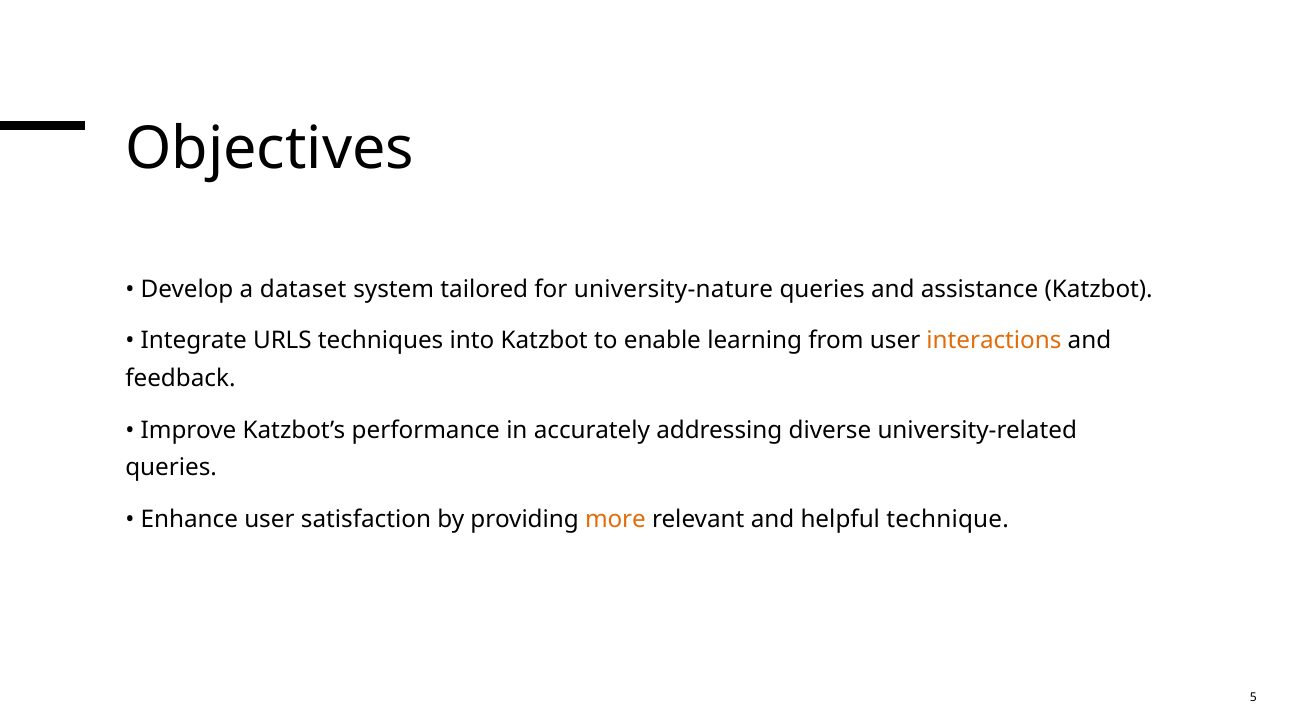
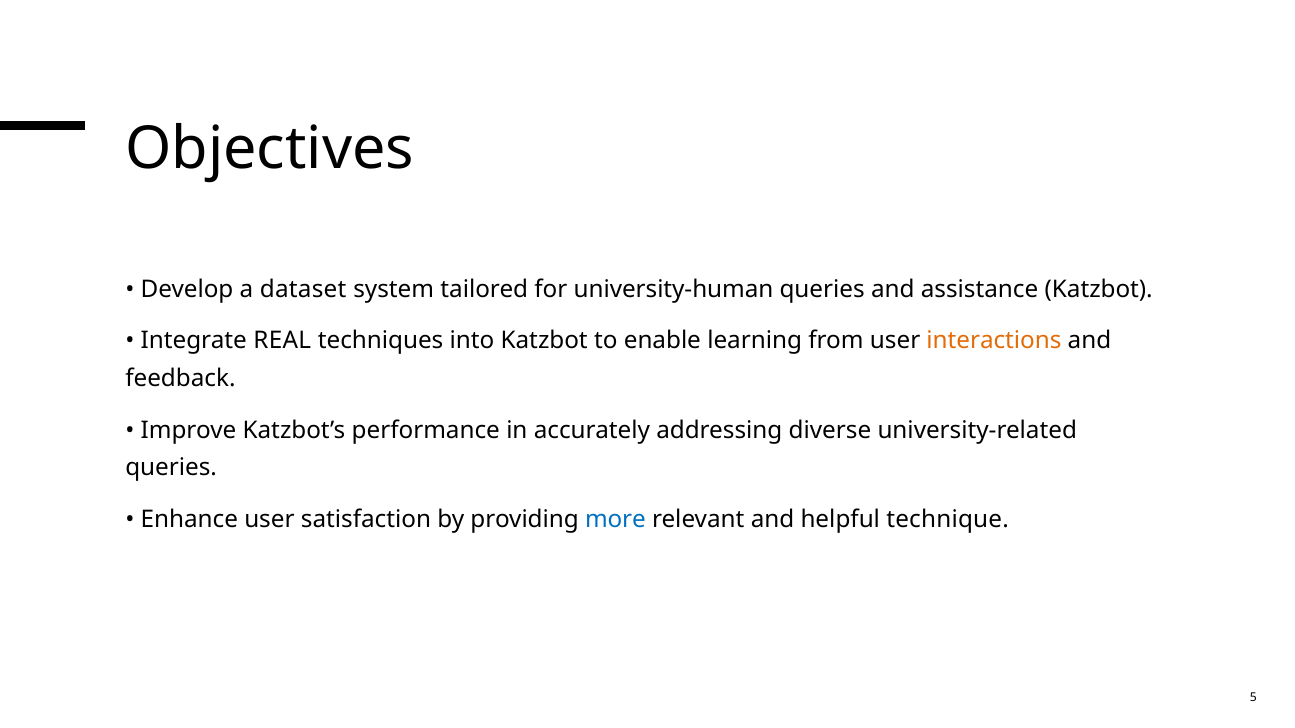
university-nature: university-nature -> university-human
URLS: URLS -> REAL
more colour: orange -> blue
